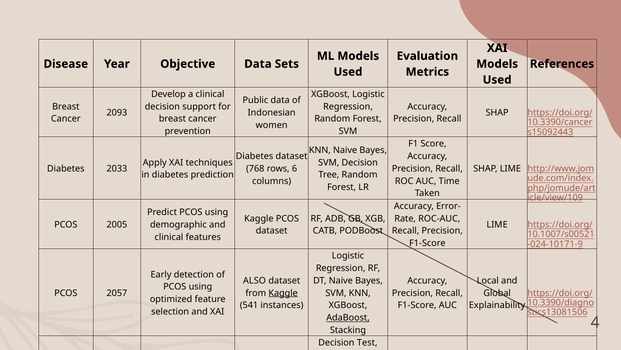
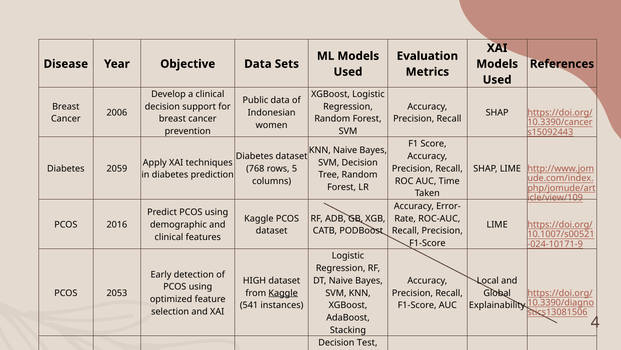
2093: 2093 -> 2006
2033: 2033 -> 2059
6: 6 -> 5
2005: 2005 -> 2016
ALSO: ALSO -> HIGH
2057: 2057 -> 2053
AdaBoost underline: present -> none
